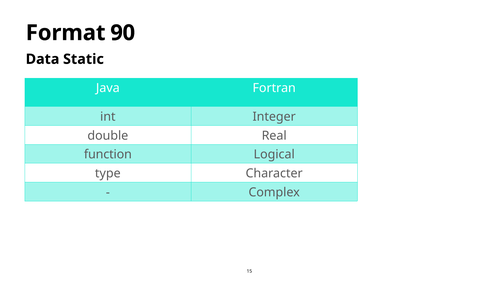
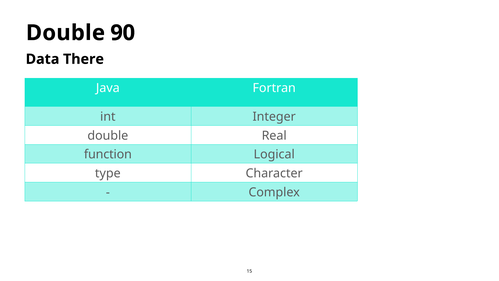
Format at (66, 33): Format -> Double
Static: Static -> There
